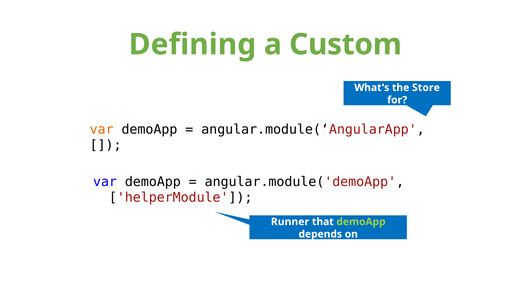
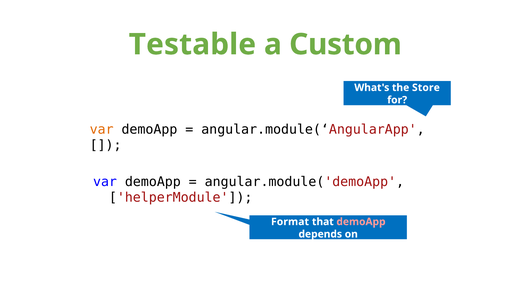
Defining: Defining -> Testable
Runner: Runner -> Format
demoApp at (361, 222) colour: light green -> pink
